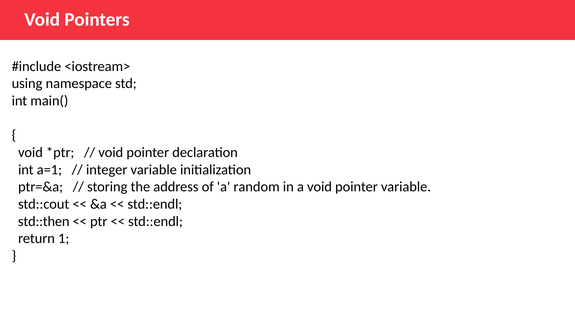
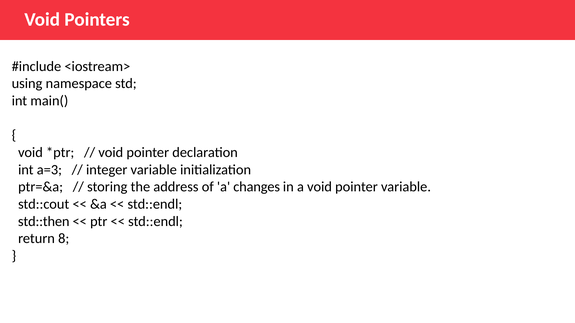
a=1: a=1 -> a=3
random: random -> changes
1: 1 -> 8
